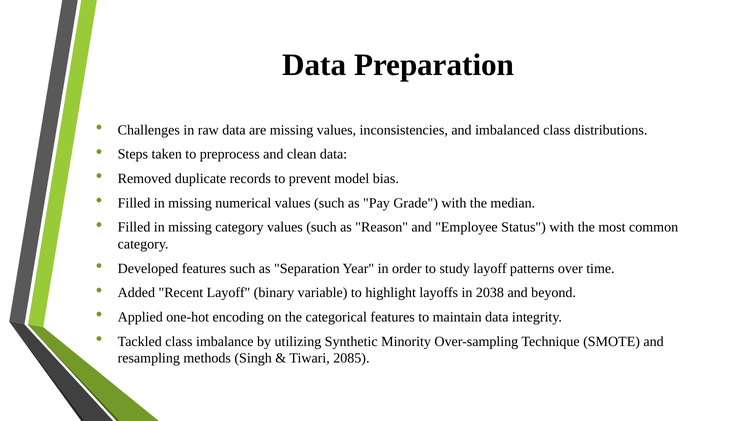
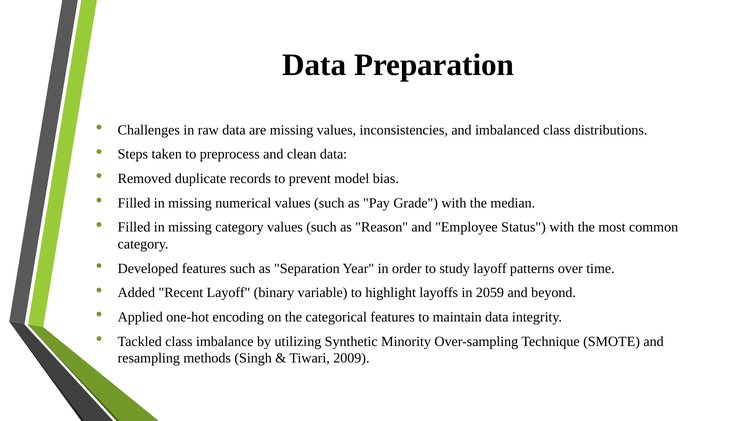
2038: 2038 -> 2059
2085: 2085 -> 2009
